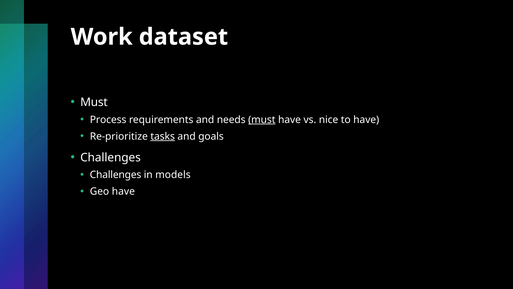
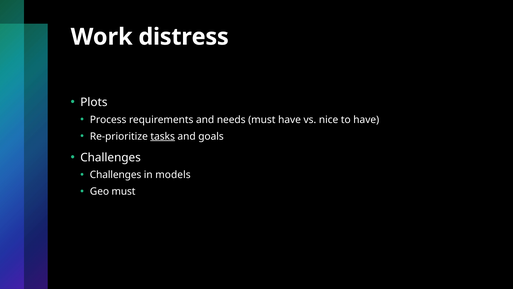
dataset: dataset -> distress
Must at (94, 102): Must -> Plots
must at (262, 120) underline: present -> none
Geo have: have -> must
